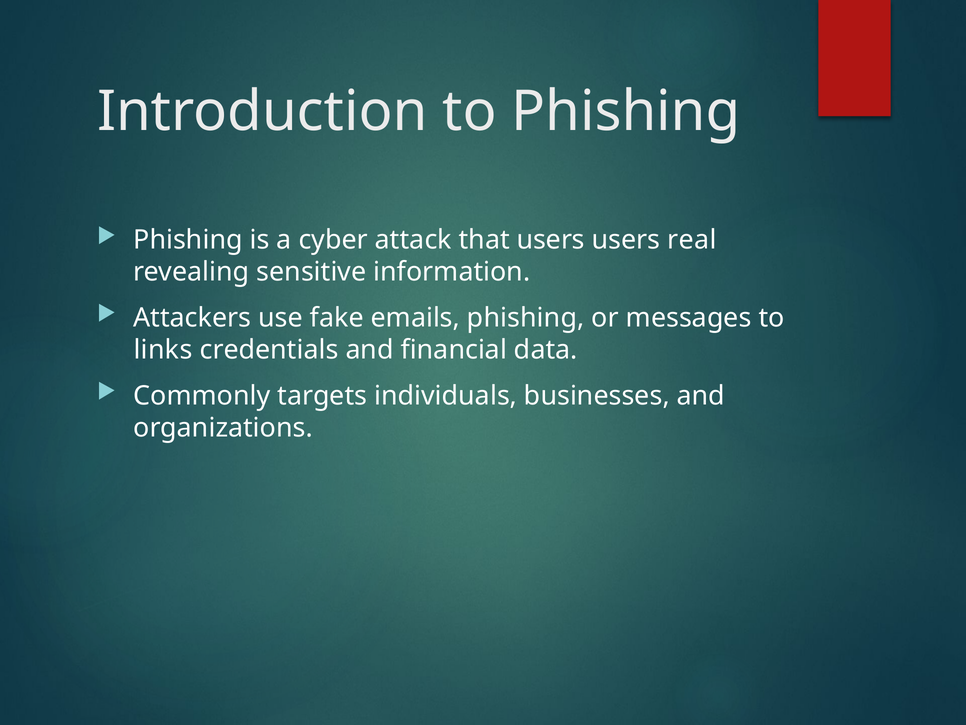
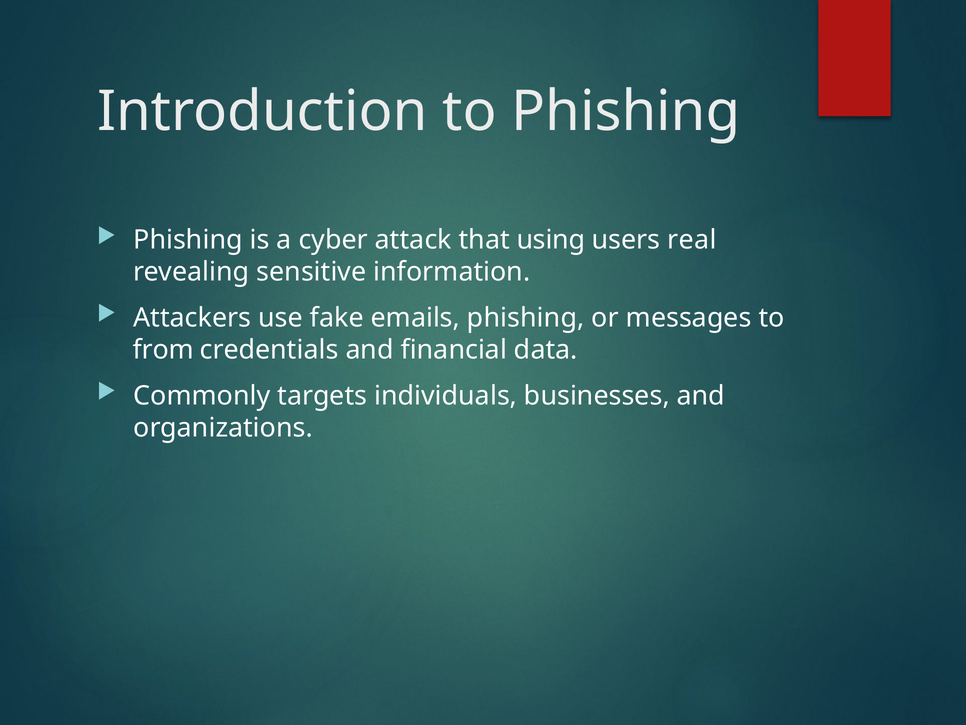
that users: users -> using
links: links -> from
